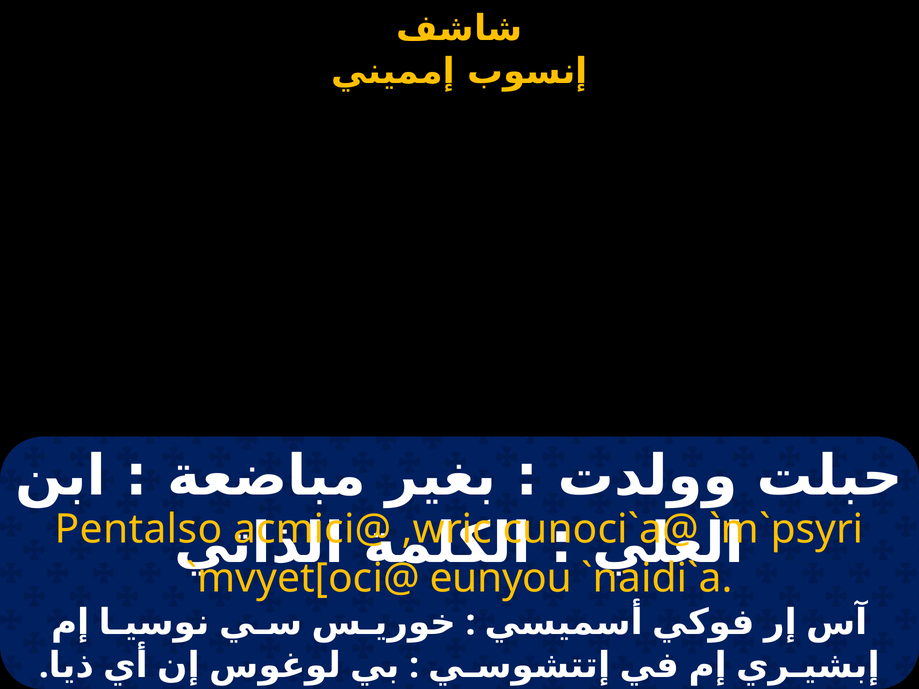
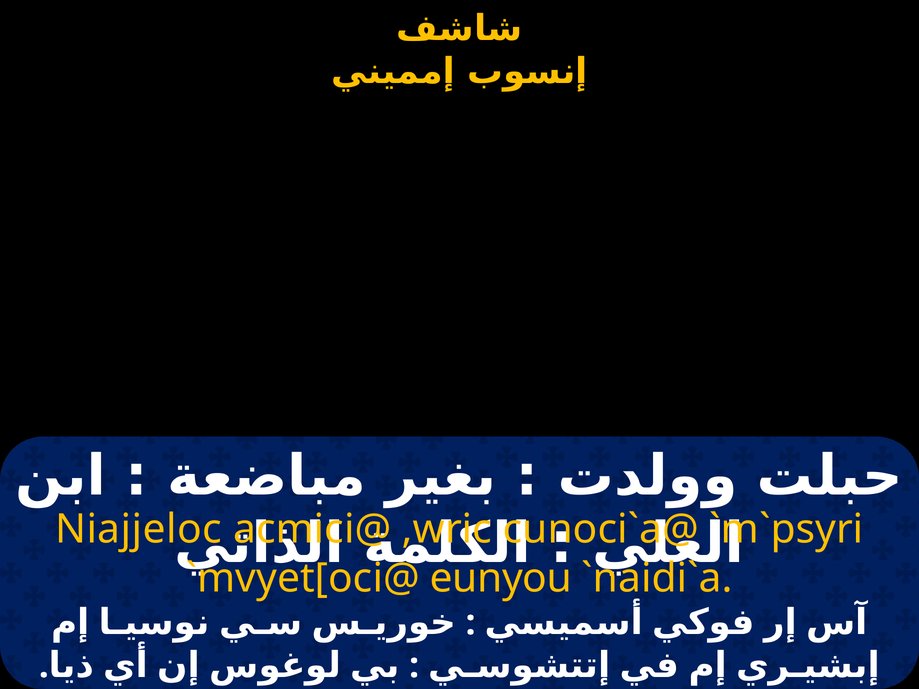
Pentalso: Pentalso -> Niajjeloc
